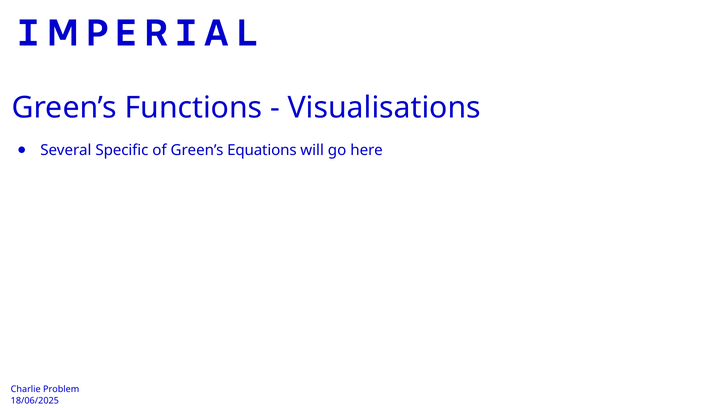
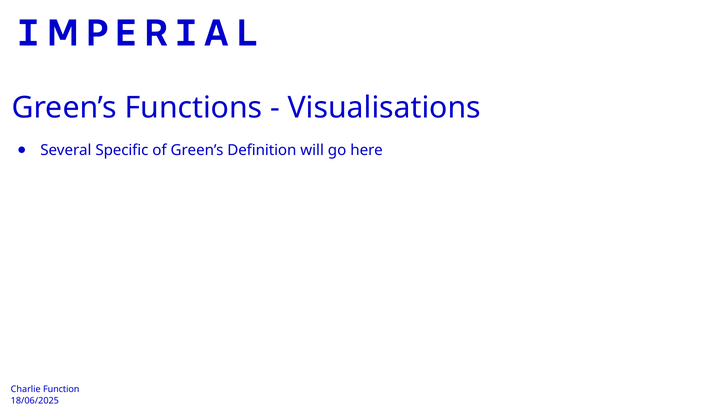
Equations: Equations -> Definition
Problem: Problem -> Function
